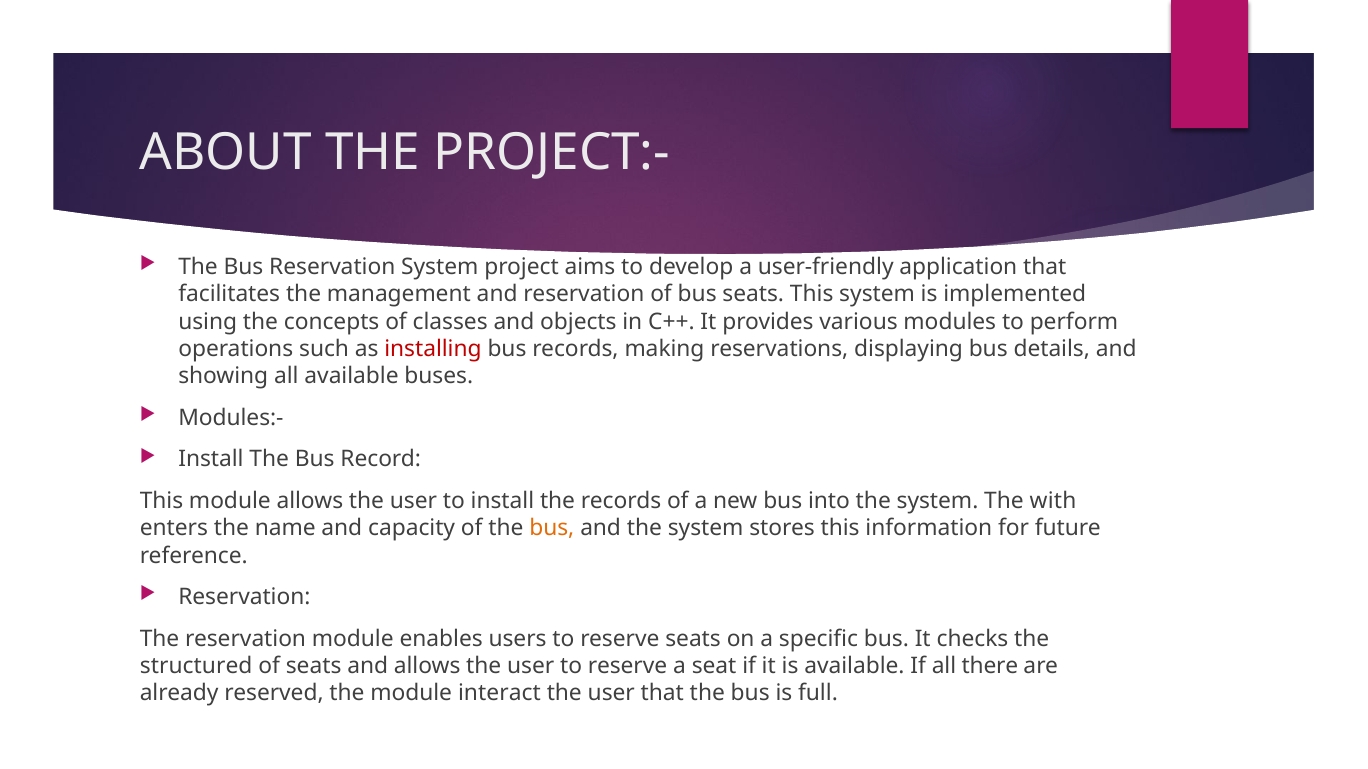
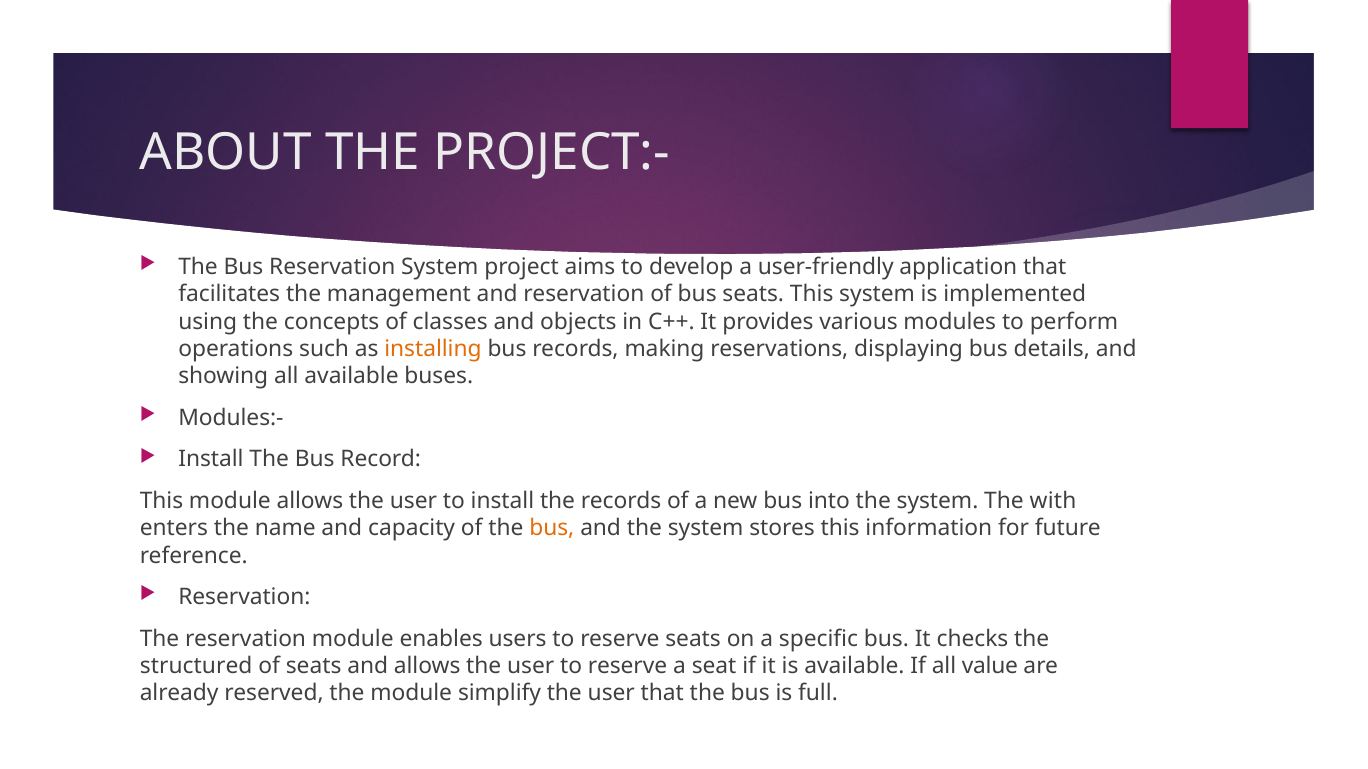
installing colour: red -> orange
there: there -> value
interact: interact -> simplify
